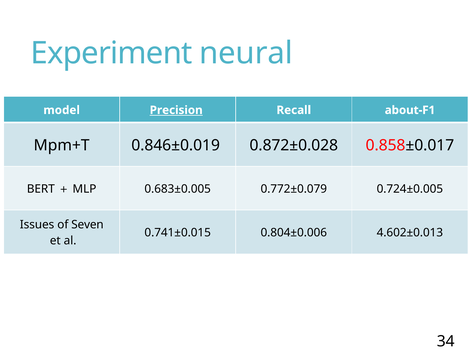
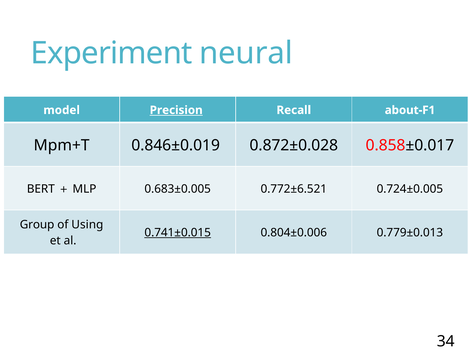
0.772±0.079: 0.772±0.079 -> 0.772±6.521
Issues: Issues -> Group
Seven: Seven -> Using
0.741±0.015 underline: none -> present
4.602±0.013: 4.602±0.013 -> 0.779±0.013
